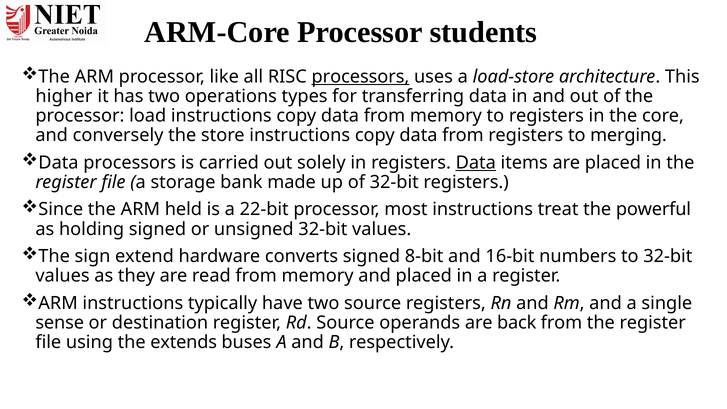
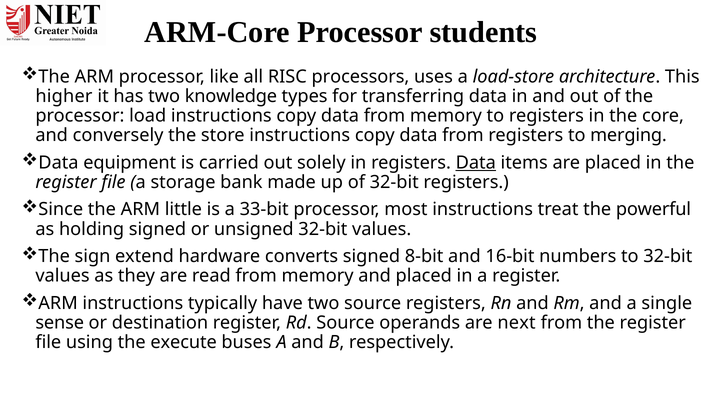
processors at (360, 77) underline: present -> none
operations: operations -> knowledge
Data processors: processors -> equipment
held: held -> little
22-bit: 22-bit -> 33-bit
back: back -> next
extends: extends -> execute
